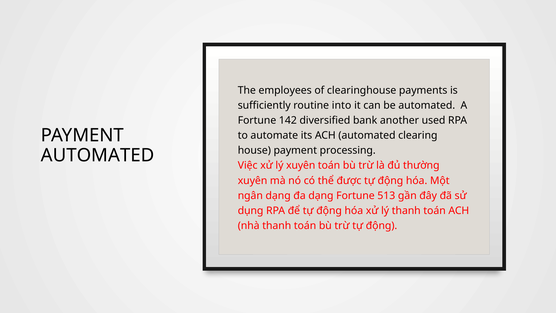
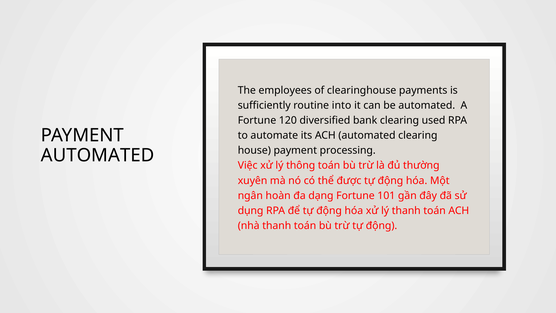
142: 142 -> 120
bank another: another -> clearing
lý xuyên: xuyên -> thông
ngân dạng: dạng -> hoàn
513: 513 -> 101
